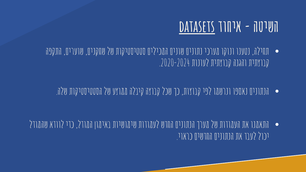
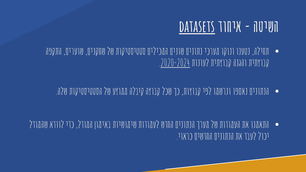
2020-2024 underline: none -> present
